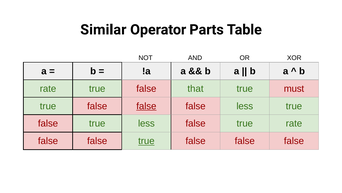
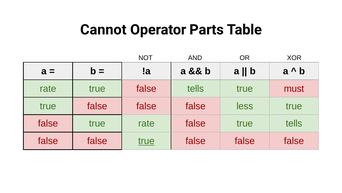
Similar: Similar -> Cannot
false that: that -> tells
false at (146, 106) underline: present -> none
true less: less -> rate
true rate: rate -> tells
